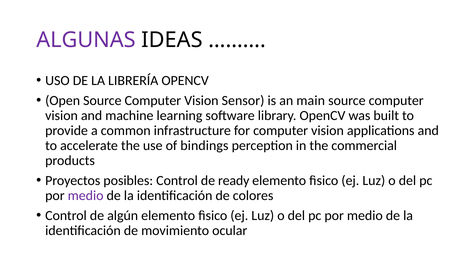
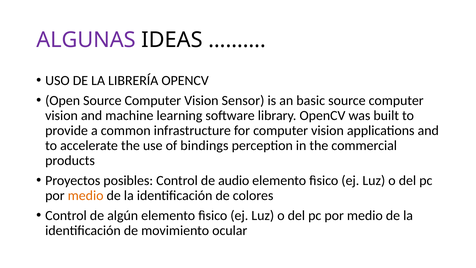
main: main -> basic
ready: ready -> audio
medio at (86, 195) colour: purple -> orange
